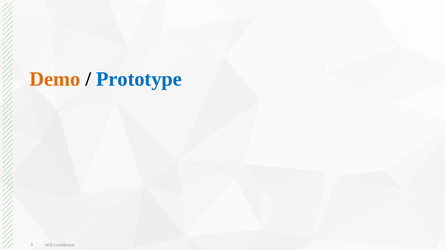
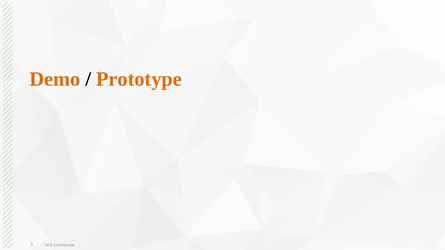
Prototype colour: blue -> orange
